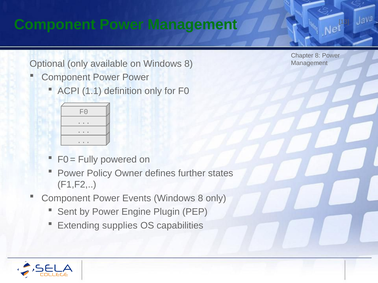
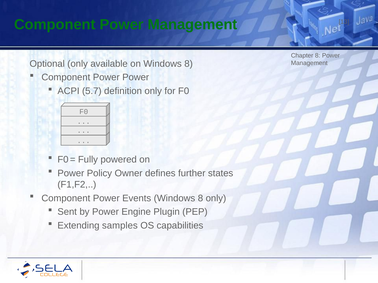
1.1: 1.1 -> 5.7
supplies: supplies -> samples
